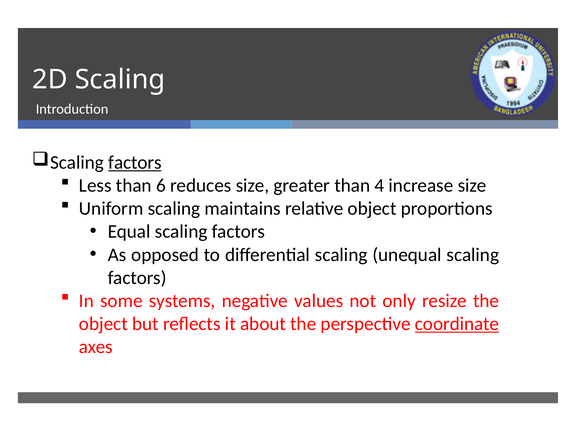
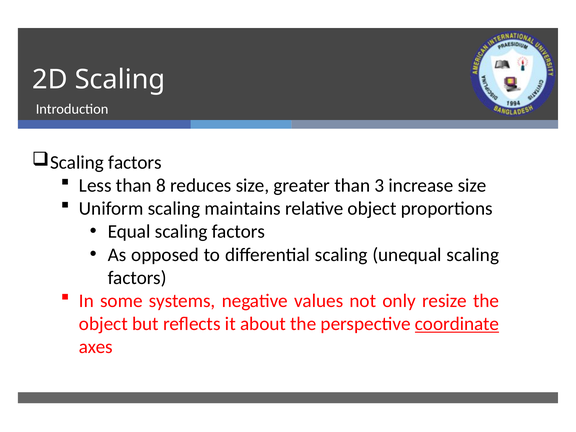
factors at (135, 163) underline: present -> none
6: 6 -> 8
4: 4 -> 3
